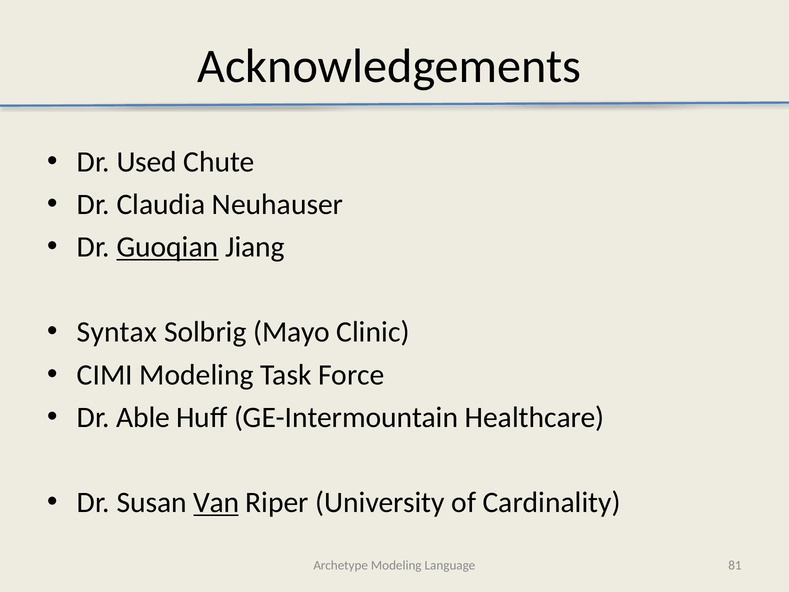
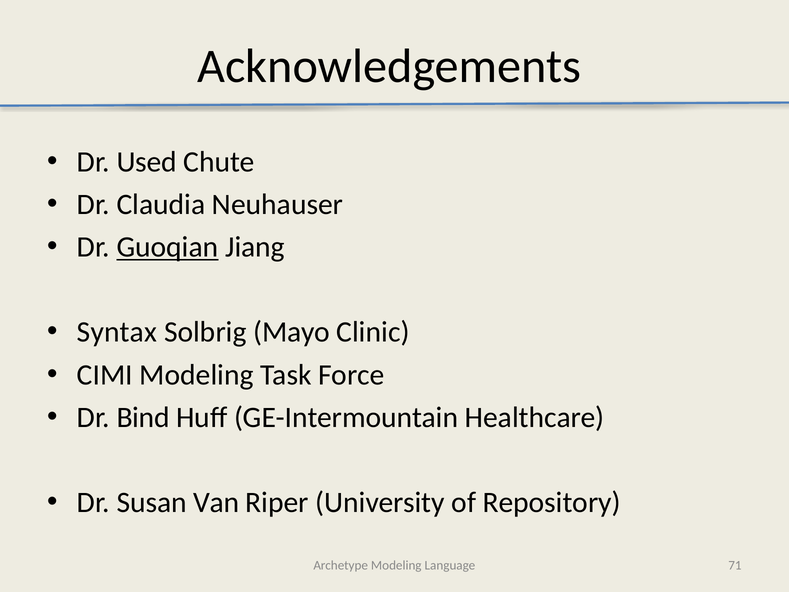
Able: Able -> Bind
Van underline: present -> none
Cardinality: Cardinality -> Repository
81: 81 -> 71
